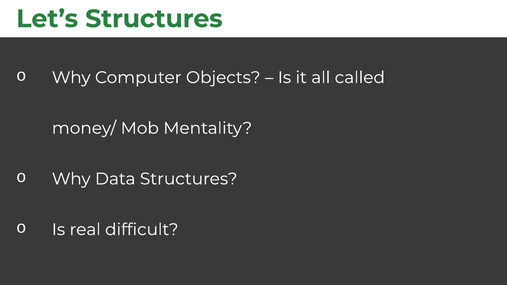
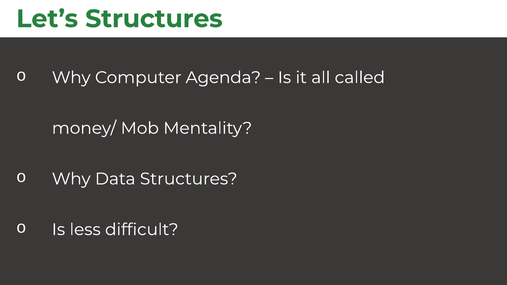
Objects: Objects -> Agenda
real: real -> less
